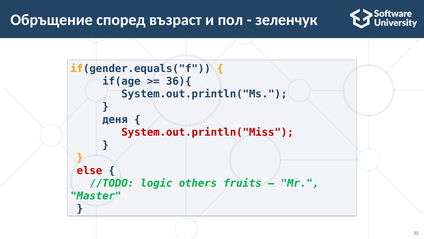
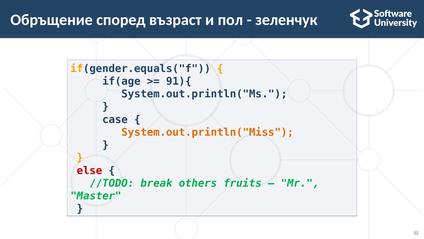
36){: 36){ -> 91){
деня: деня -> case
System.out.println("Miss colour: red -> orange
logic: logic -> break
